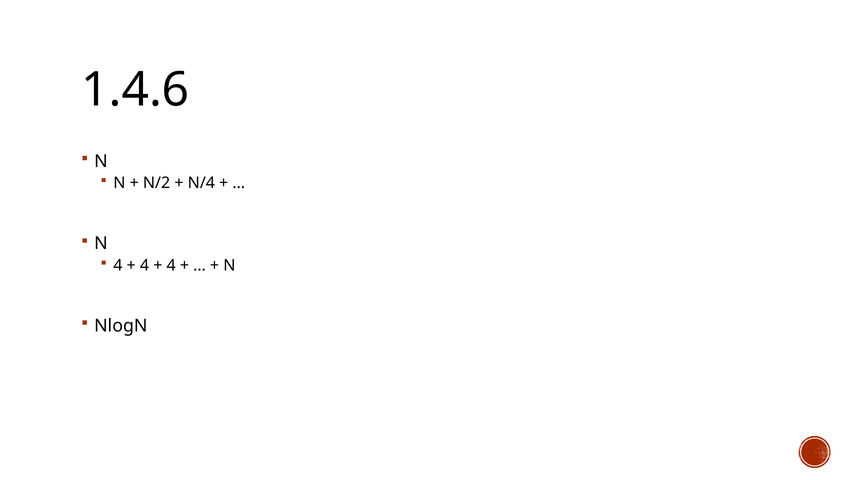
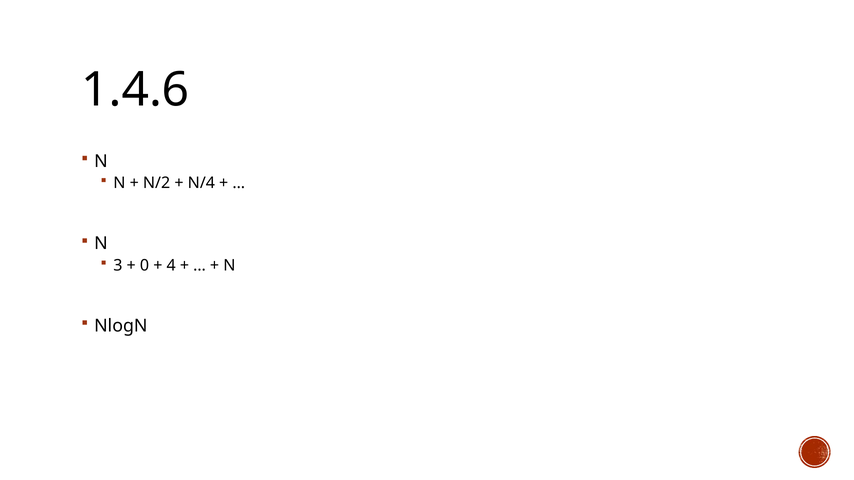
4 at (118, 266): 4 -> 3
4 at (145, 266): 4 -> 0
